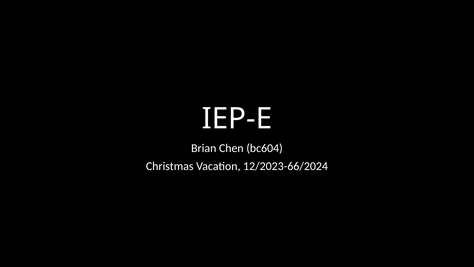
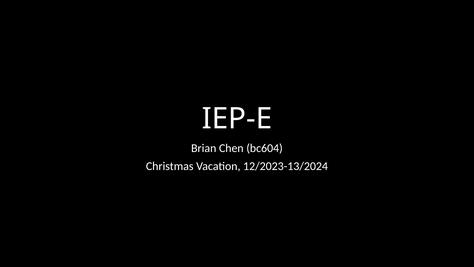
12/2023-66/2024: 12/2023-66/2024 -> 12/2023-13/2024
